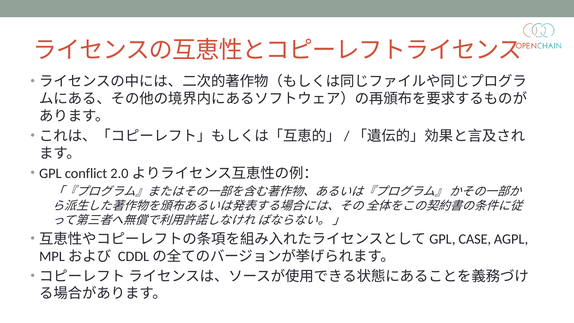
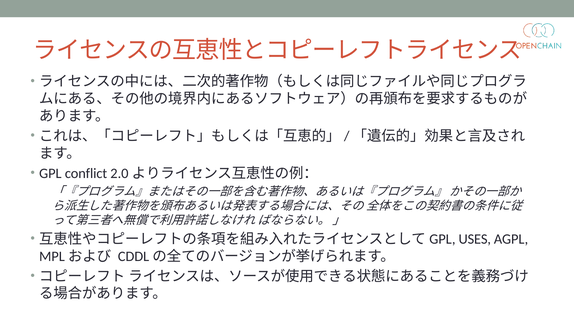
CASE: CASE -> USES
